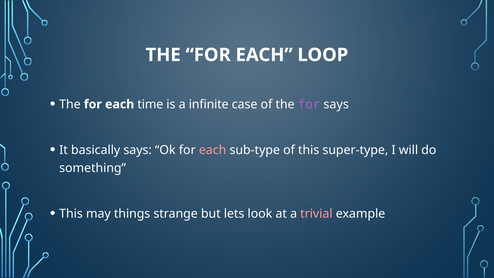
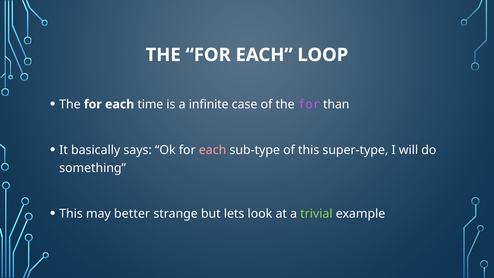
for says: says -> than
things: things -> better
trivial colour: pink -> light green
